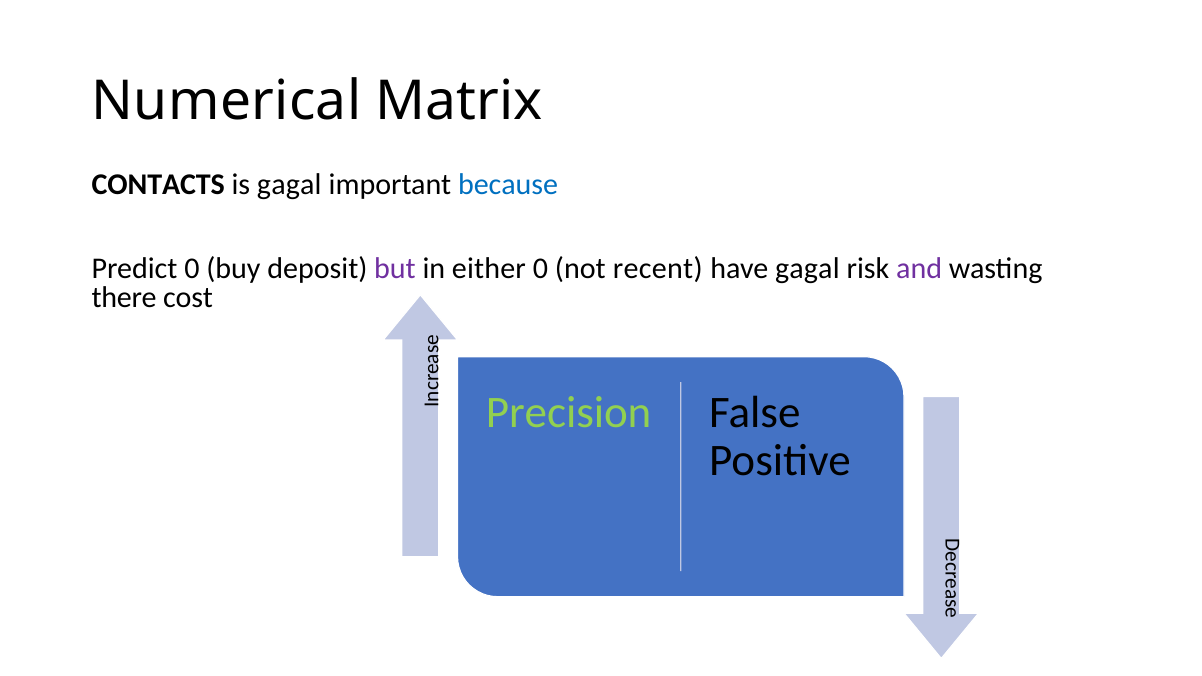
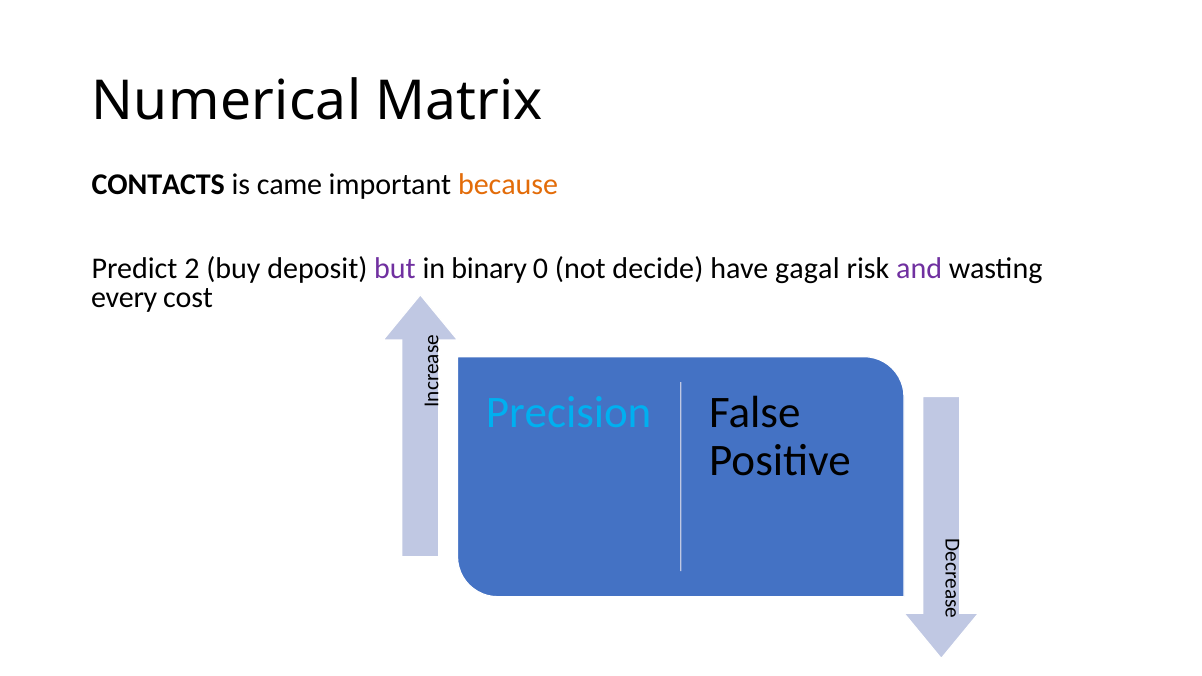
is gagal: gagal -> came
because colour: blue -> orange
Predict 0: 0 -> 2
either: either -> binary
recent: recent -> decide
there: there -> every
Precision colour: light green -> light blue
